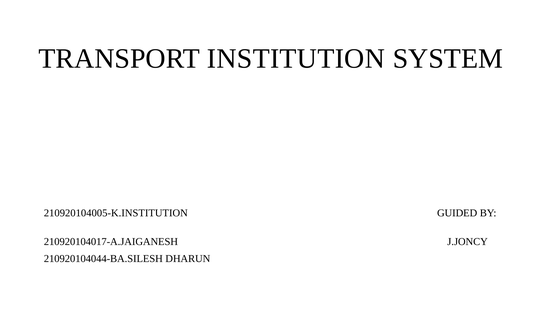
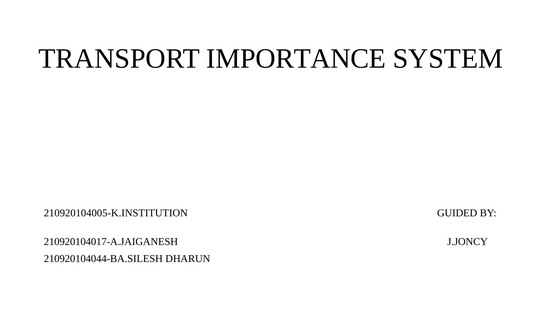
INSTITUTION: INSTITUTION -> IMPORTANCE
